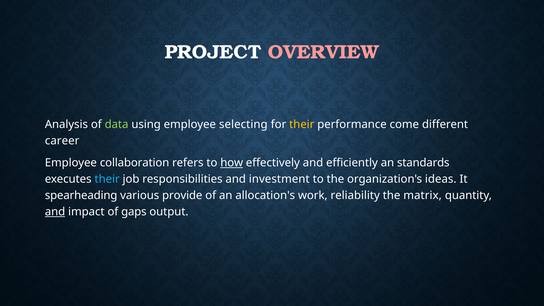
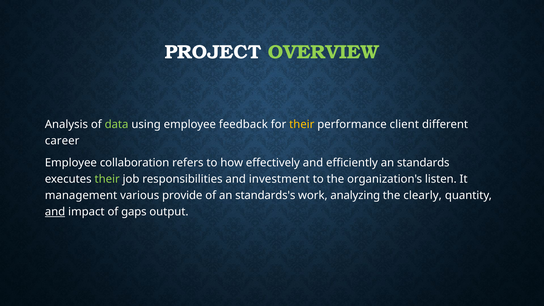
OVERVIEW colour: pink -> light green
selecting: selecting -> feedback
come: come -> client
how underline: present -> none
their at (107, 179) colour: light blue -> light green
ideas: ideas -> listen
spearheading: spearheading -> management
allocation's: allocation's -> standards's
reliability: reliability -> analyzing
matrix: matrix -> clearly
